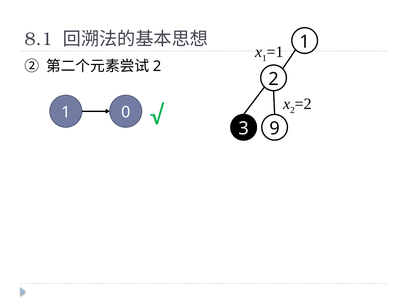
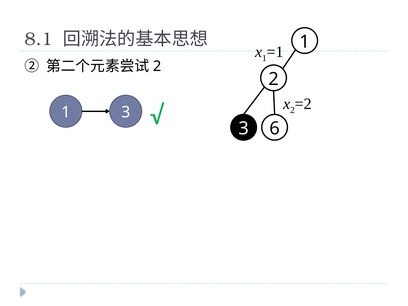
1 0: 0 -> 3
9: 9 -> 6
